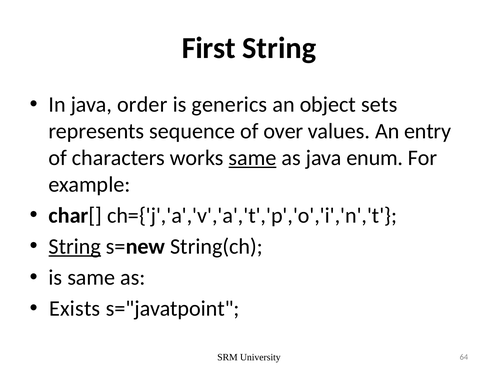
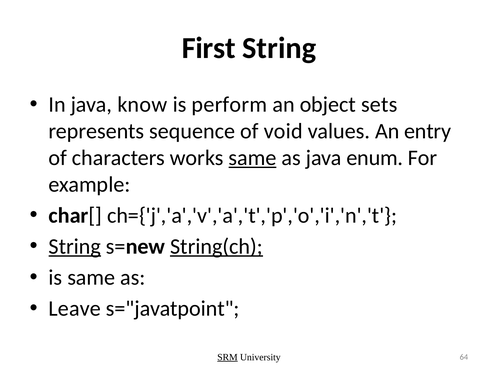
order: order -> know
generics: generics -> perform
over: over -> void
String(ch underline: none -> present
Exists: Exists -> Leave
SRM underline: none -> present
